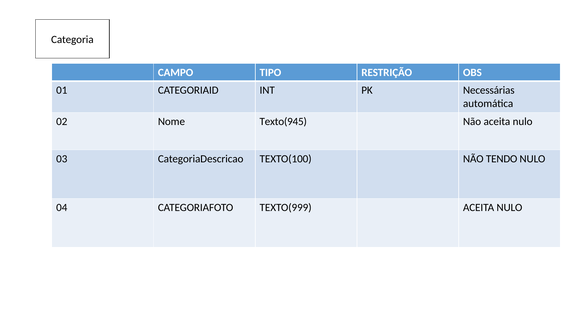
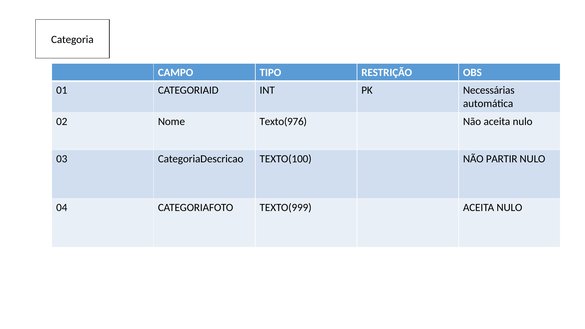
Texto(945: Texto(945 -> Texto(976
TENDO: TENDO -> PARTIR
